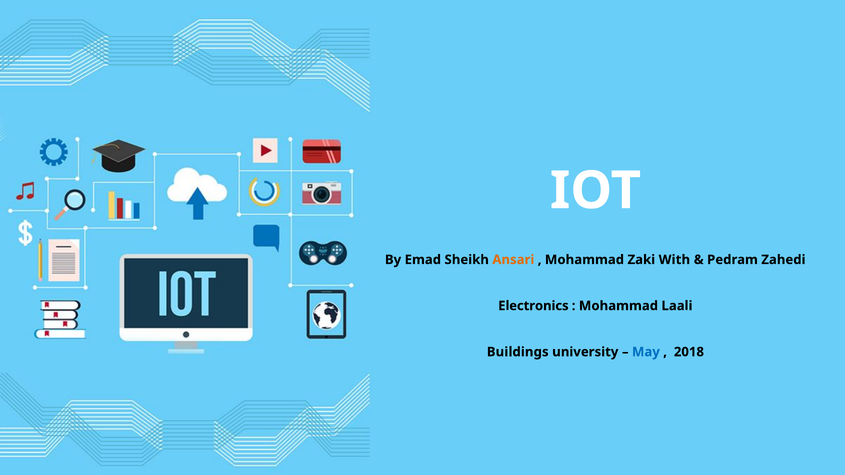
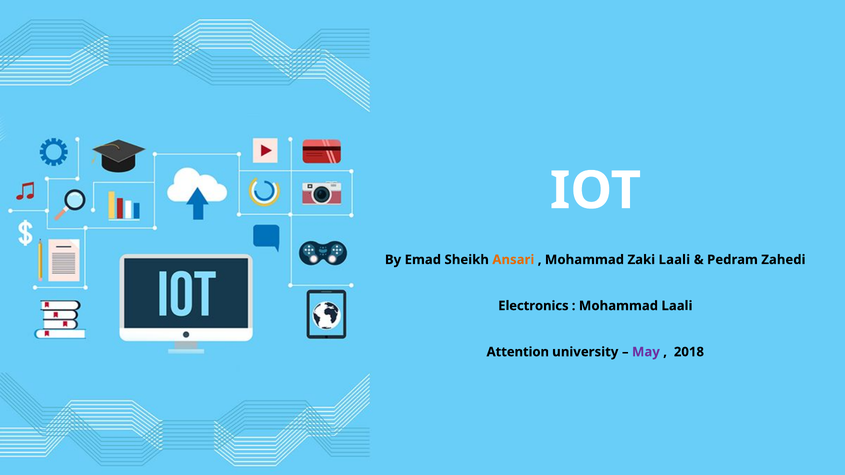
Zaki With: With -> Laali
Buildings: Buildings -> Attention
May colour: blue -> purple
